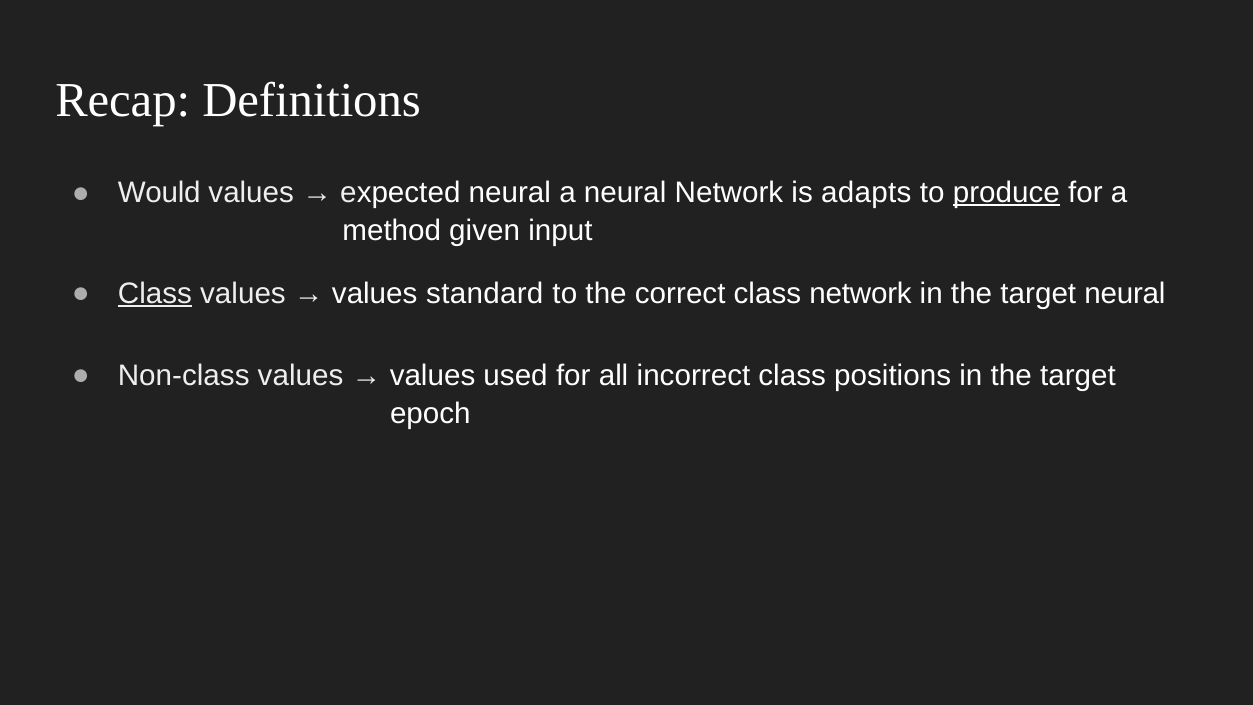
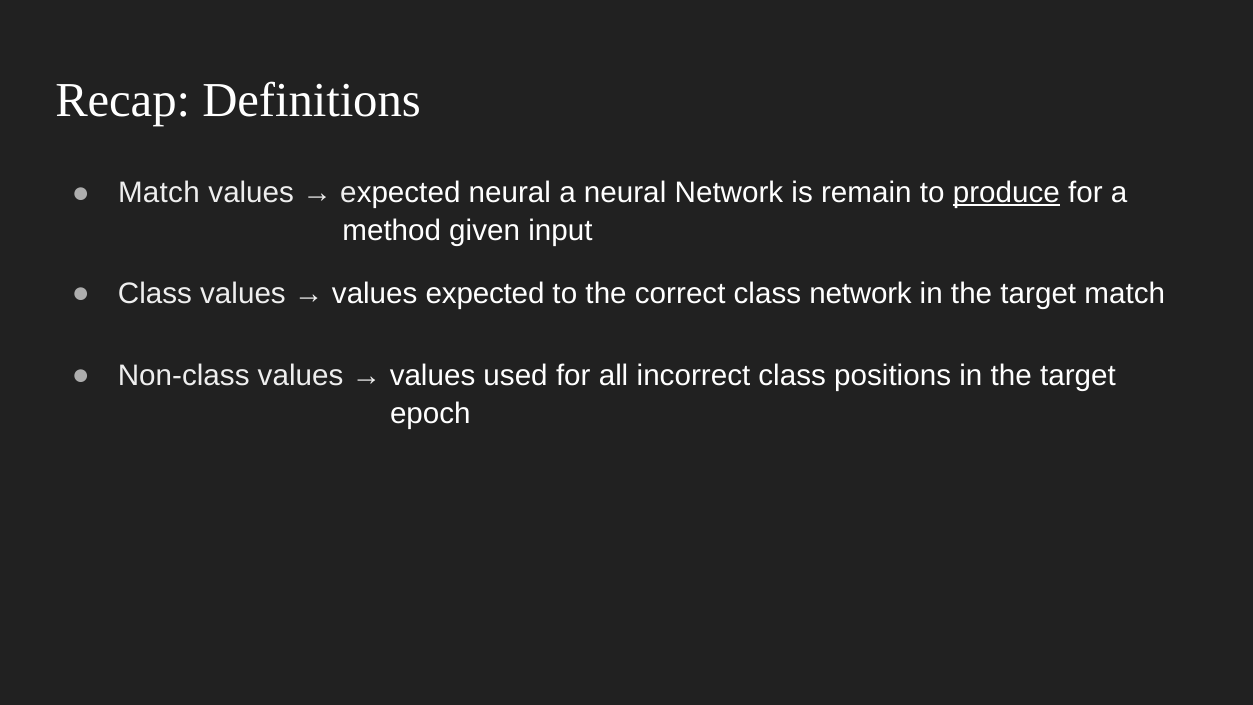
Would at (159, 193): Would -> Match
adapts: adapts -> remain
Class at (155, 293) underline: present -> none
values standard: standard -> expected
target neural: neural -> match
